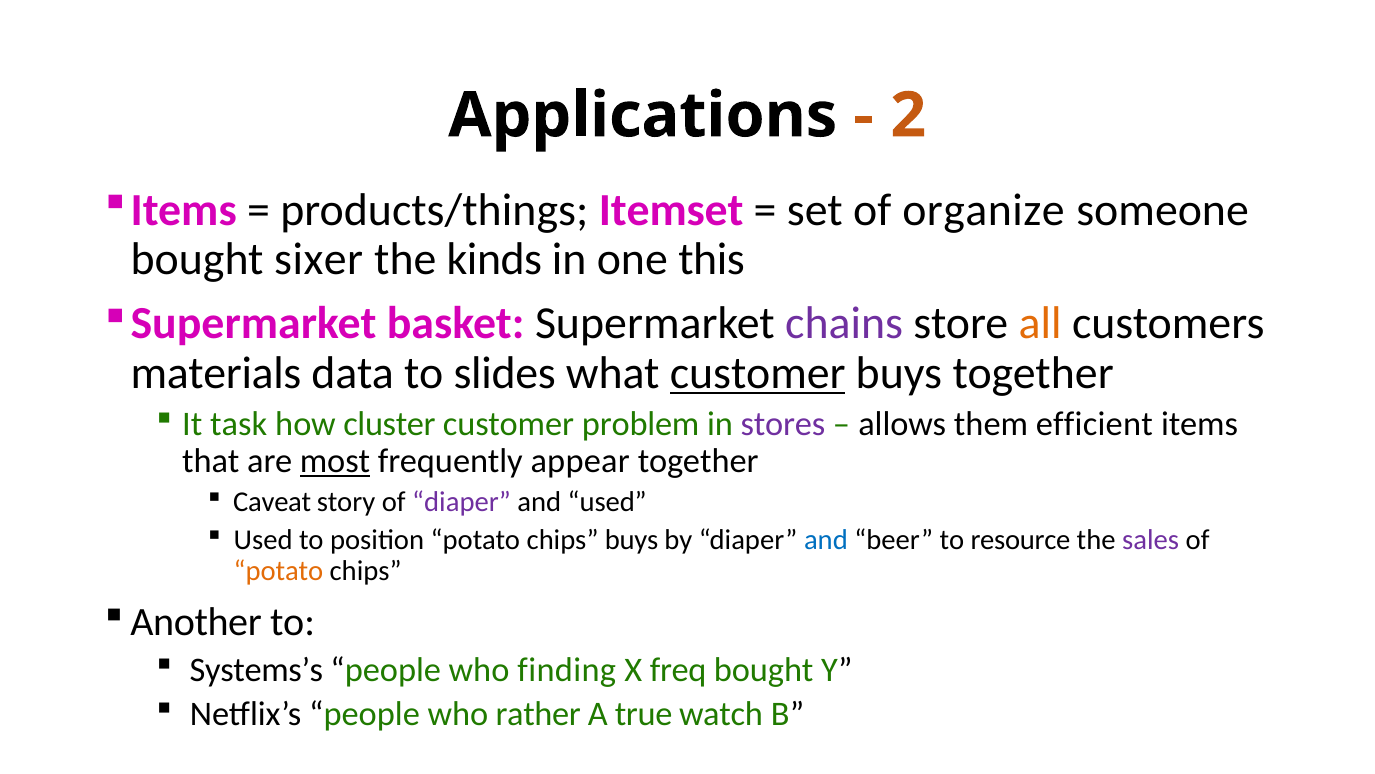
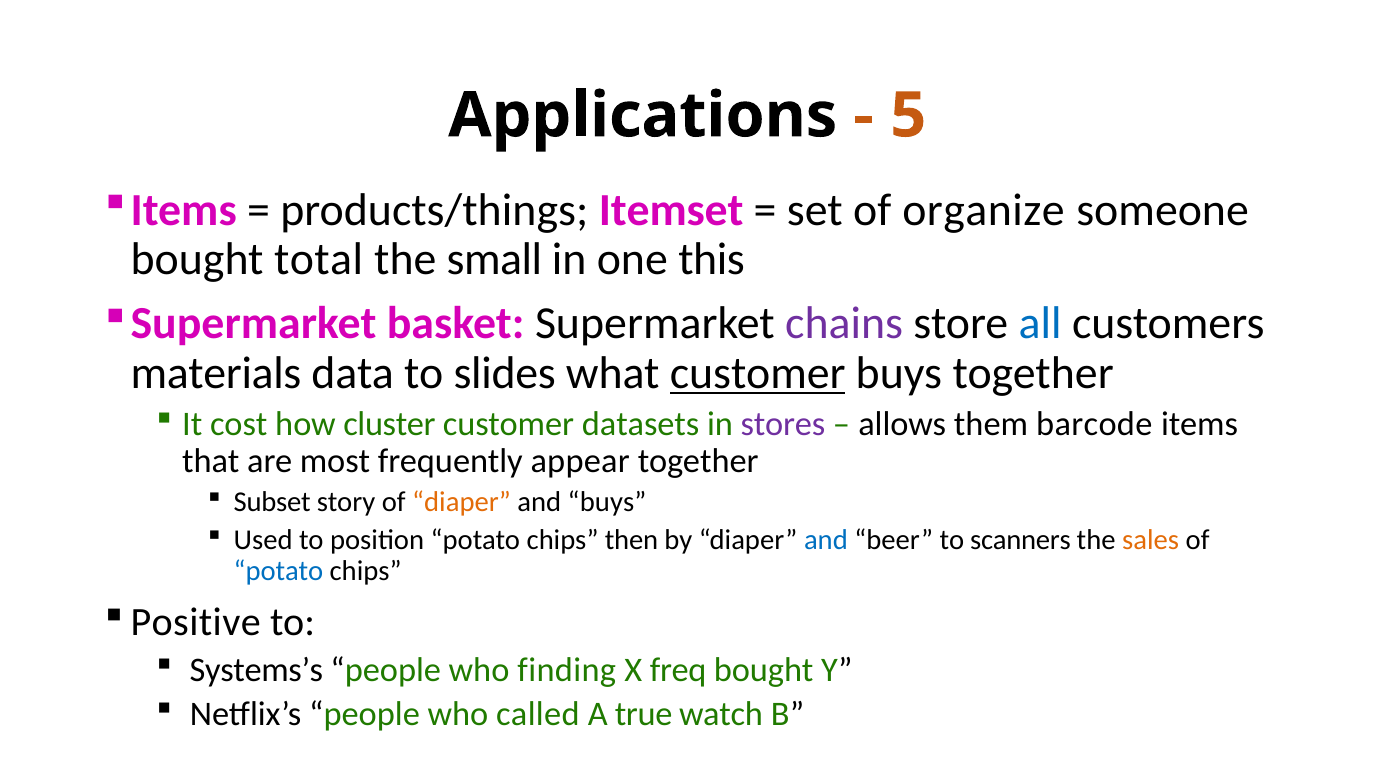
2: 2 -> 5
sixer: sixer -> total
kinds: kinds -> small
all colour: orange -> blue
task: task -> cost
problem: problem -> datasets
efficient: efficient -> barcode
most underline: present -> none
Caveat: Caveat -> Subset
diaper at (461, 502) colour: purple -> orange
and used: used -> buys
chips buys: buys -> then
resource: resource -> scanners
sales colour: purple -> orange
potato at (278, 571) colour: orange -> blue
Another: Another -> Positive
rather: rather -> called
